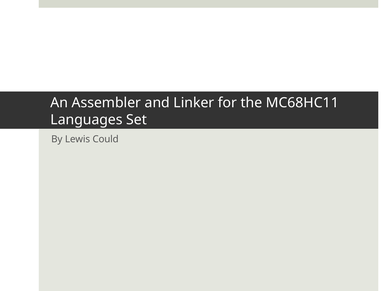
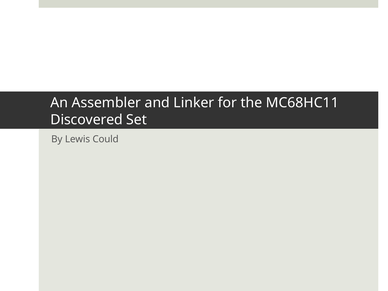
Languages: Languages -> Discovered
